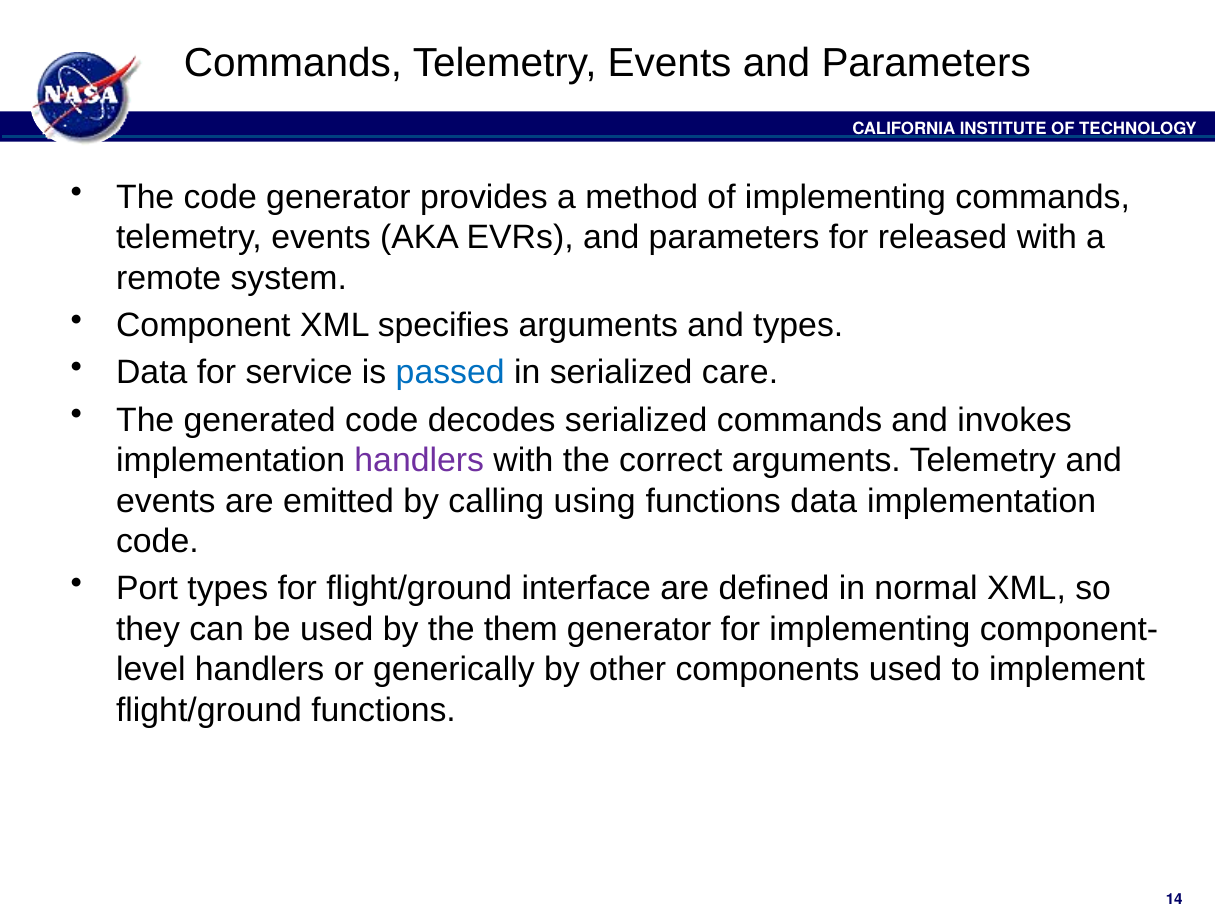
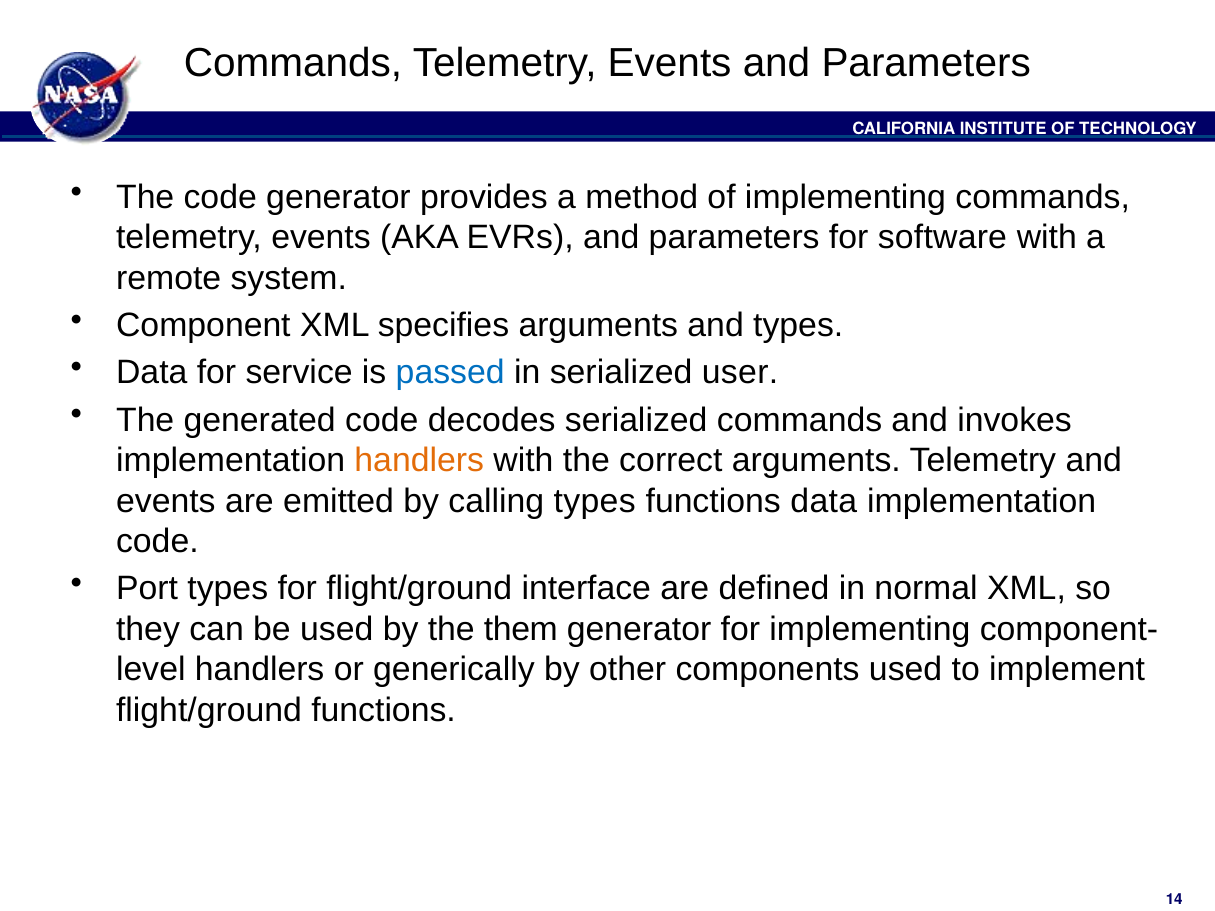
released: released -> software
care: care -> user
handlers at (419, 461) colour: purple -> orange
calling using: using -> types
